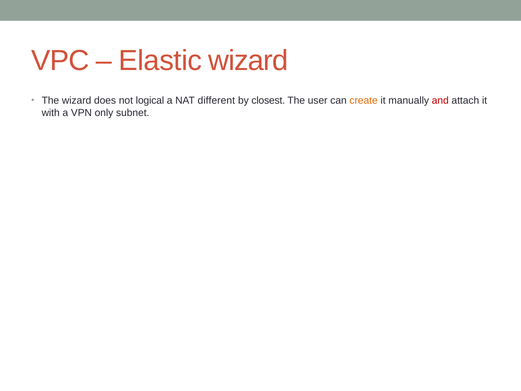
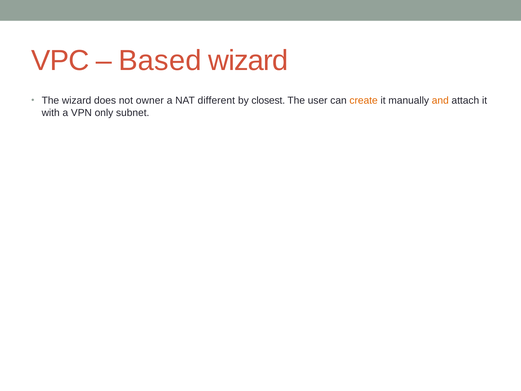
Elastic: Elastic -> Based
logical: logical -> owner
and colour: red -> orange
